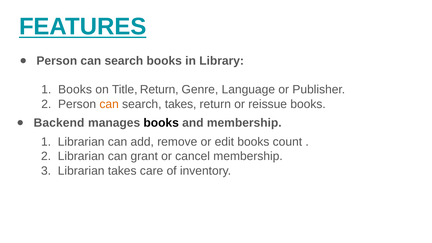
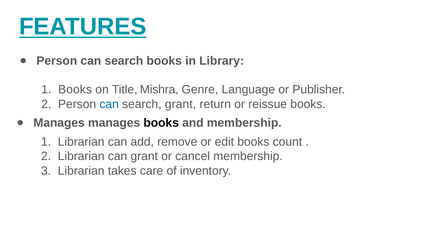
Title Return: Return -> Mishra
can at (109, 104) colour: orange -> blue
search takes: takes -> grant
Backend at (59, 123): Backend -> Manages
